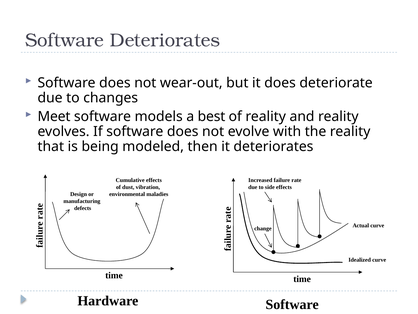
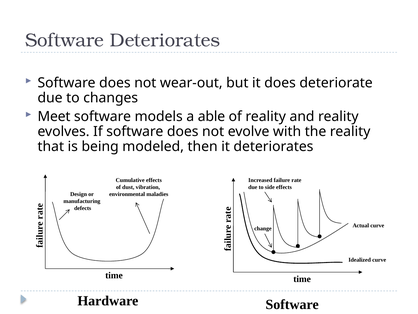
best: best -> able
